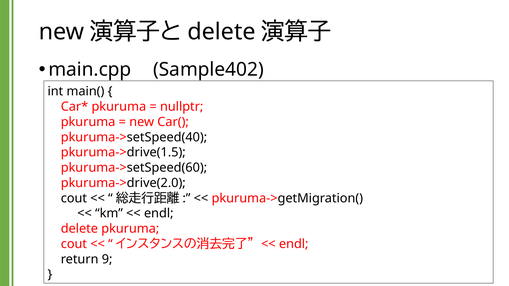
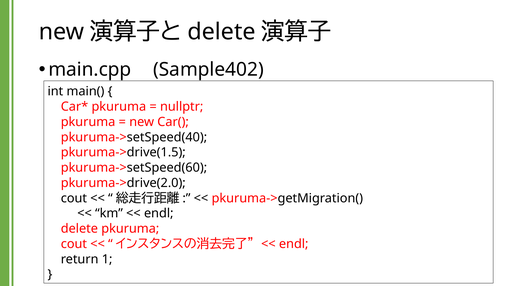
9: 9 -> 1
